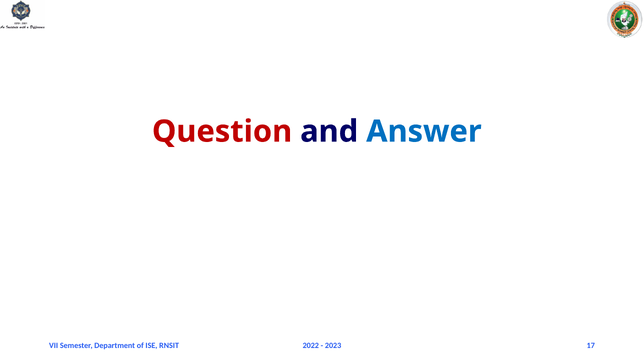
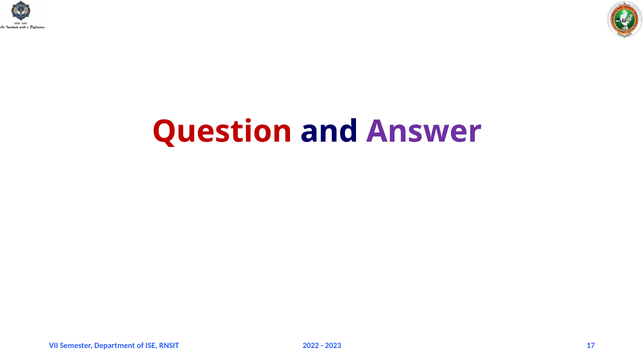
Answer colour: blue -> purple
